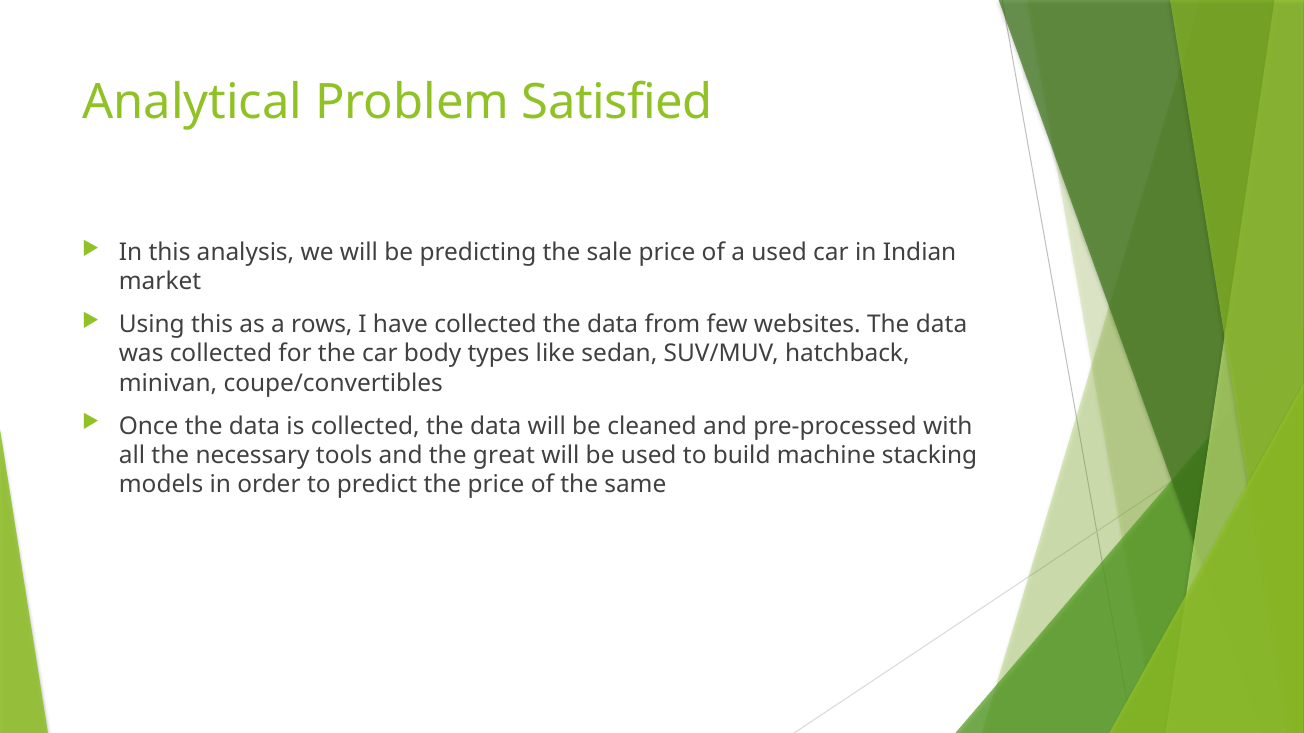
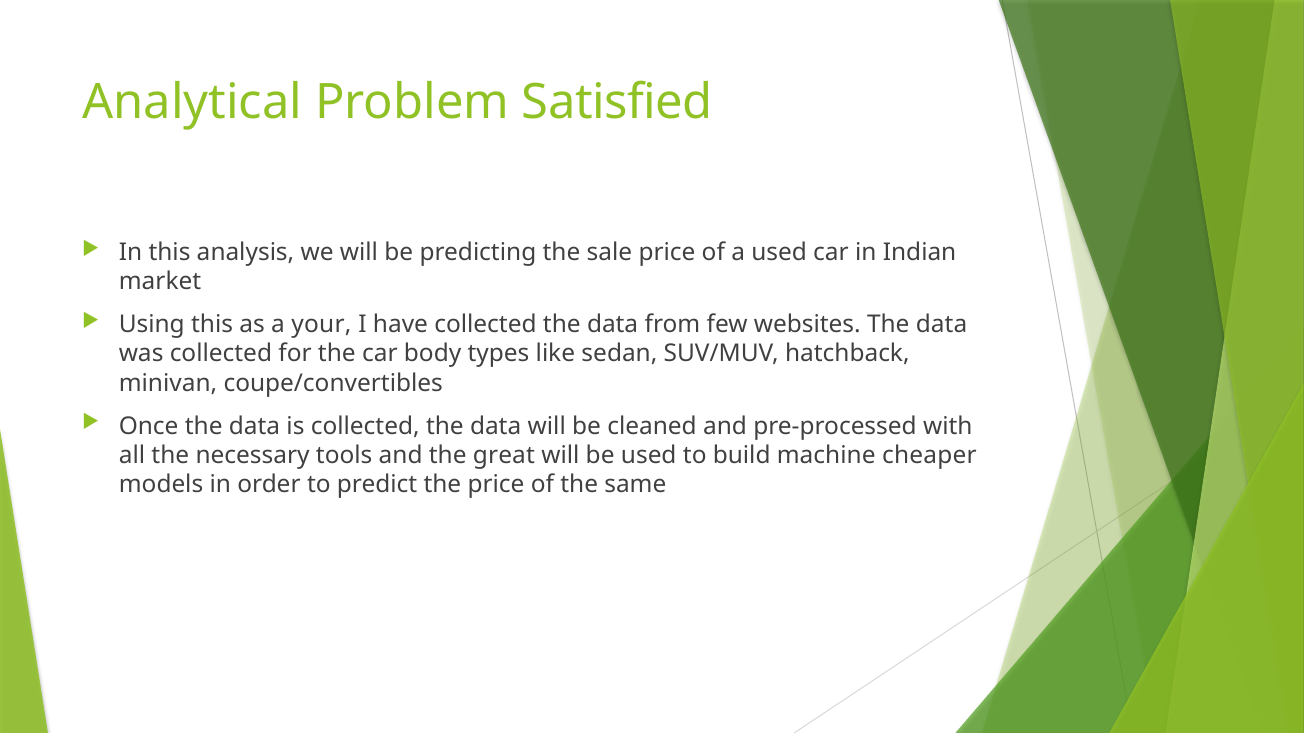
rows: rows -> your
stacking: stacking -> cheaper
